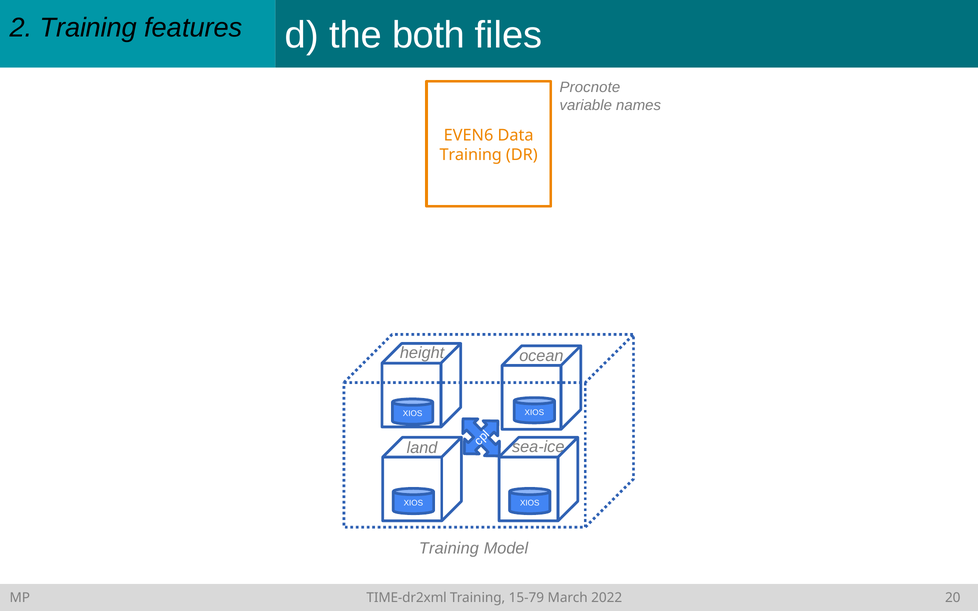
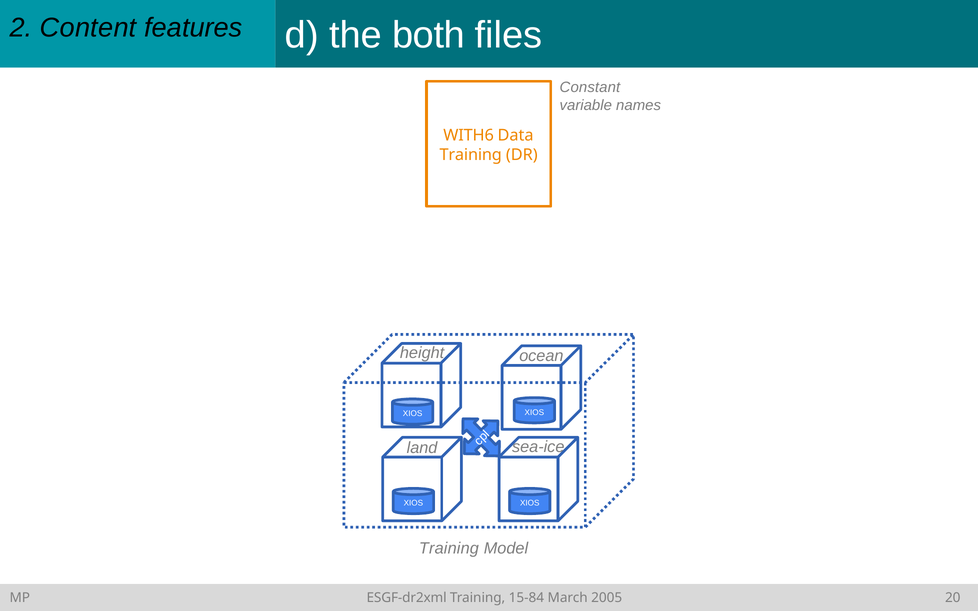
2 Training: Training -> Content
Procnote: Procnote -> Constant
EVEN6: EVEN6 -> WITH6
TIME-dr2xml: TIME-dr2xml -> ESGF-dr2xml
15-79: 15-79 -> 15-84
2022: 2022 -> 2005
